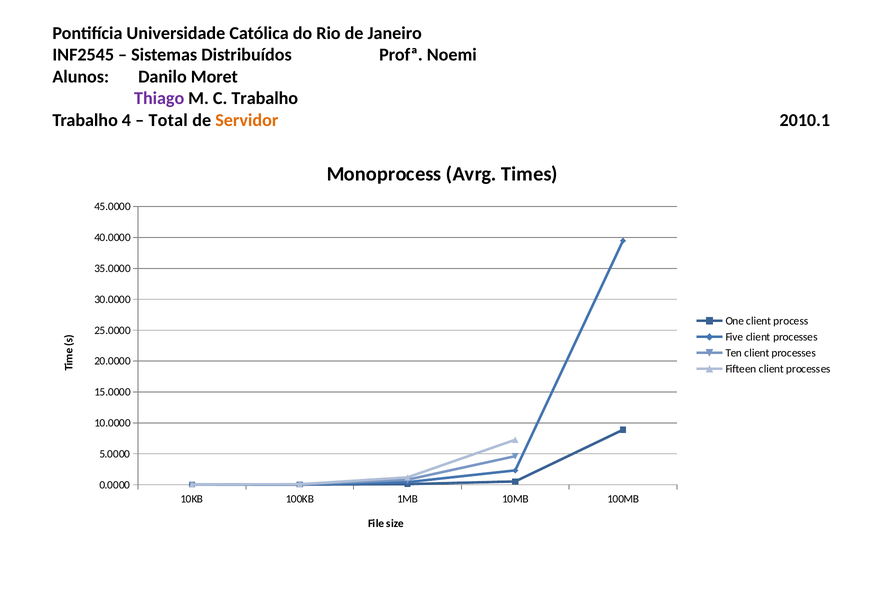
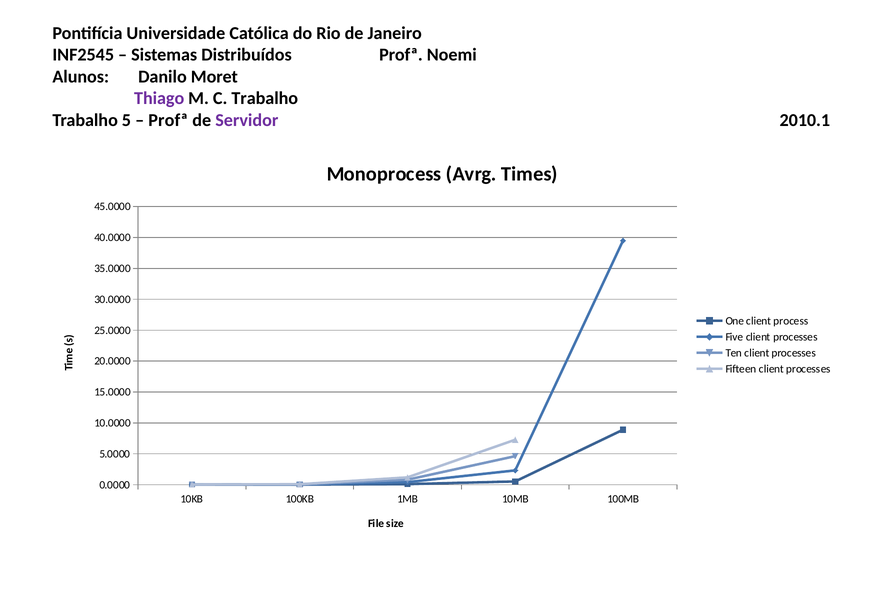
4: 4 -> 5
Total at (168, 120): Total -> Profª
Servidor colour: orange -> purple
